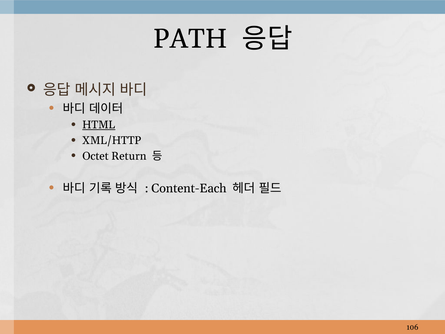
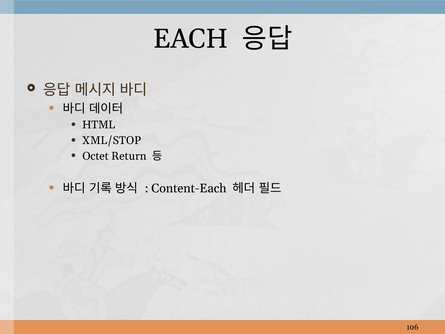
PATH: PATH -> EACH
HTML underline: present -> none
XML/HTTP: XML/HTTP -> XML/STOP
